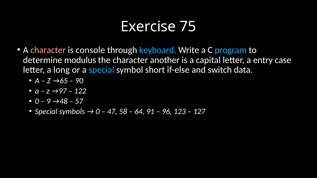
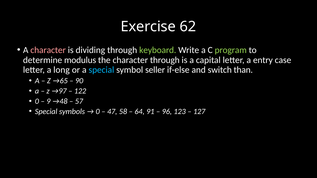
75: 75 -> 62
console: console -> dividing
keyboard colour: light blue -> light green
program colour: light blue -> light green
character another: another -> through
short: short -> seller
data: data -> than
